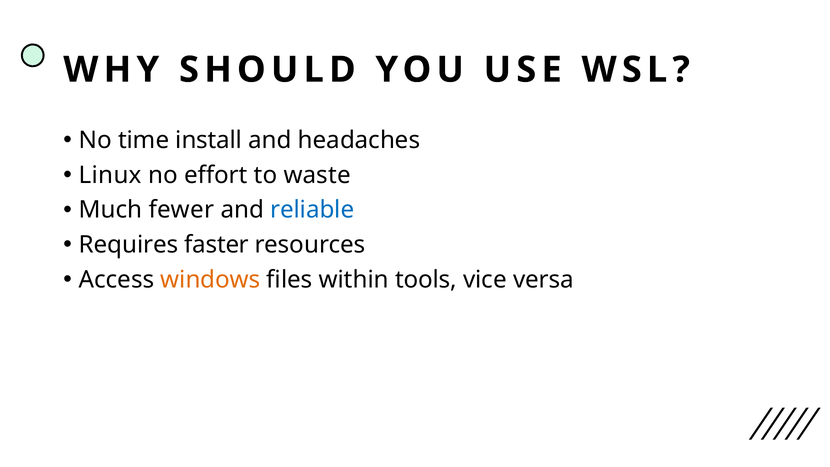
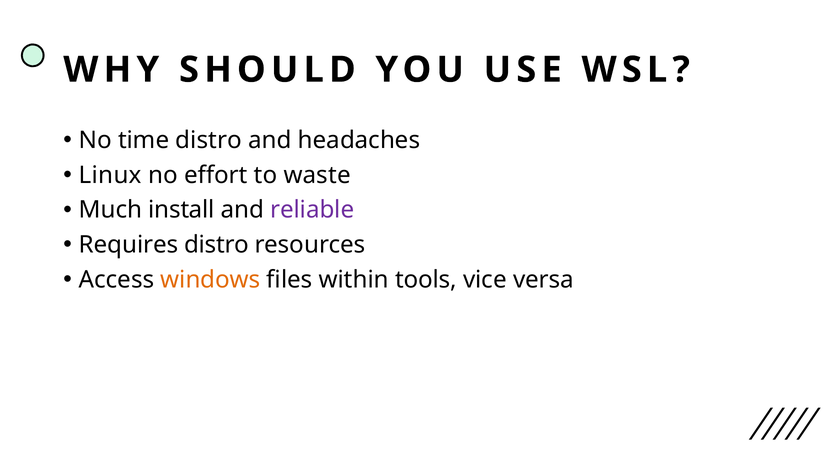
time install: install -> distro
fewer: fewer -> install
reliable colour: blue -> purple
Requires faster: faster -> distro
